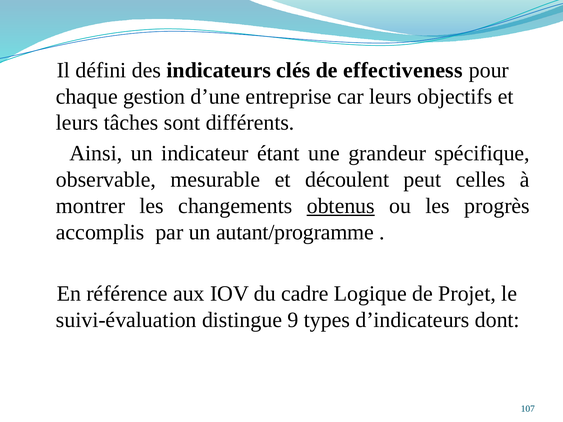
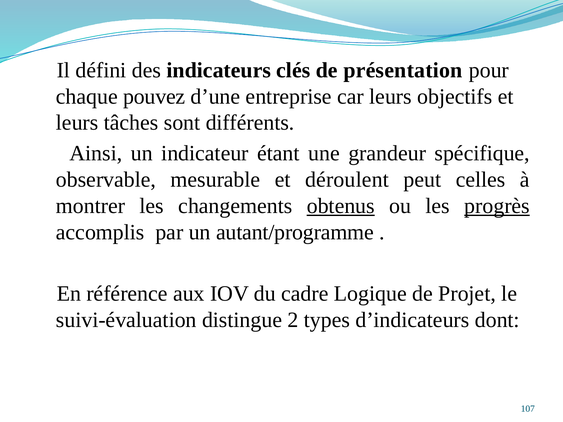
effectiveness: effectiveness -> présentation
gestion: gestion -> pouvez
découlent: découlent -> déroulent
progrès underline: none -> present
9: 9 -> 2
